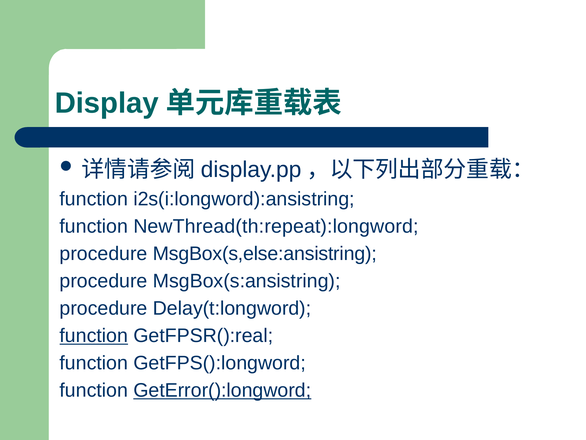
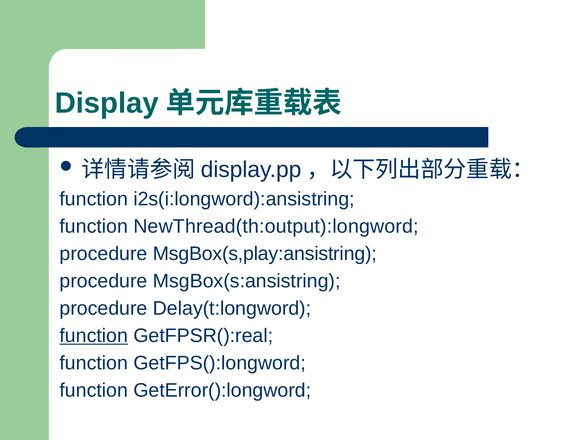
NewThread(th:repeat):longword: NewThread(th:repeat):longword -> NewThread(th:output):longword
MsgBox(s,else:ansistring: MsgBox(s,else:ansistring -> MsgBox(s,play:ansistring
GetError():longword underline: present -> none
